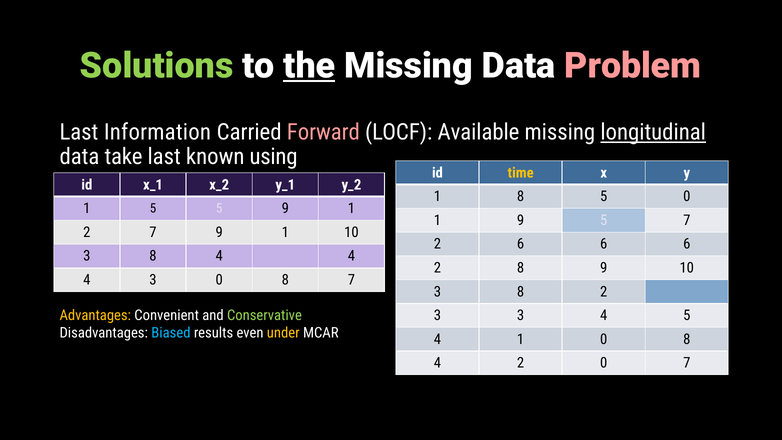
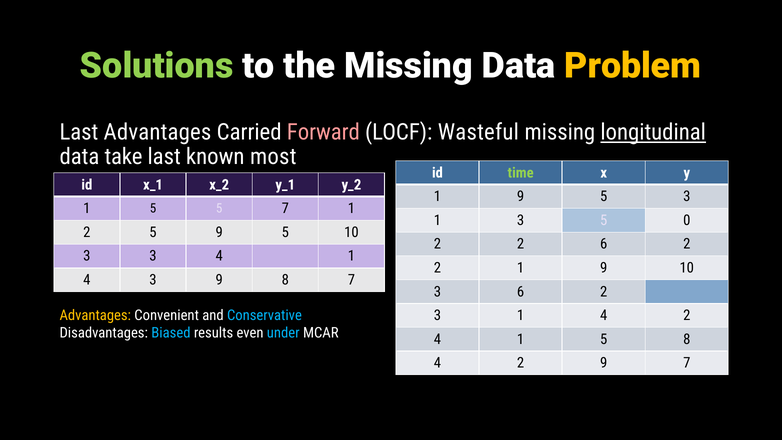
the underline: present -> none
Problem colour: pink -> yellow
Last Information: Information -> Advantages
Available: Available -> Wasteful
using: using -> most
time colour: yellow -> light green
8 at (521, 196): 8 -> 9
5 0: 0 -> 3
5 9: 9 -> 7
1 9: 9 -> 3
5 7: 7 -> 0
2 7: 7 -> 5
1 at (285, 232): 1 -> 5
6 at (521, 244): 6 -> 2
6 at (687, 244): 6 -> 2
8 at (153, 256): 8 -> 3
4 at (351, 256): 4 -> 1
2 8: 8 -> 1
3 0: 0 -> 9
8 at (521, 292): 8 -> 6
Conservative colour: light green -> light blue
3 at (521, 315): 3 -> 1
5 at (687, 315): 5 -> 2
under colour: yellow -> light blue
4 1 0: 0 -> 5
2 0: 0 -> 9
